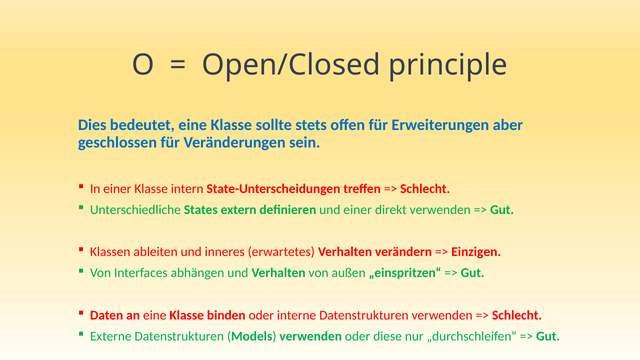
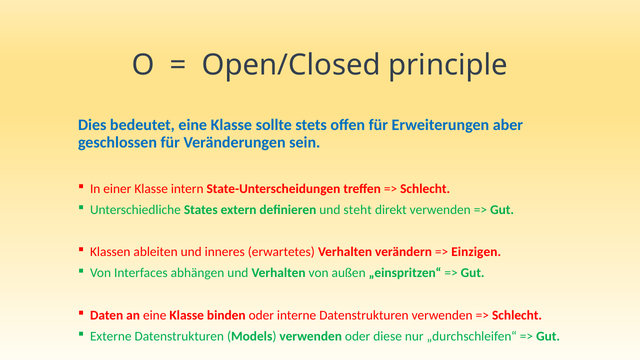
und einer: einer -> steht
